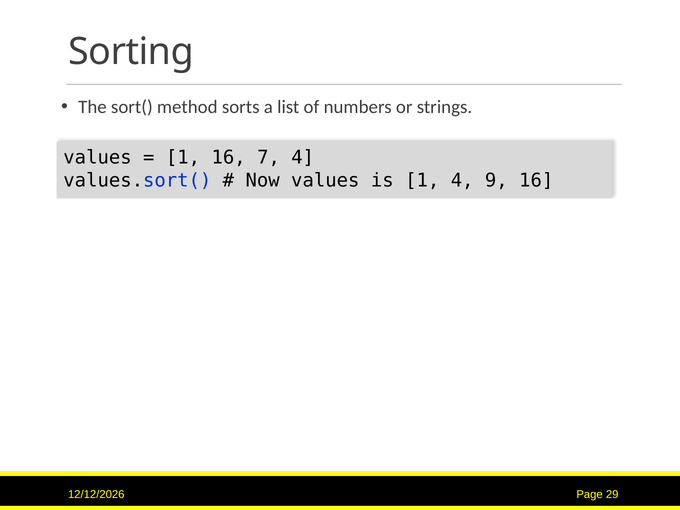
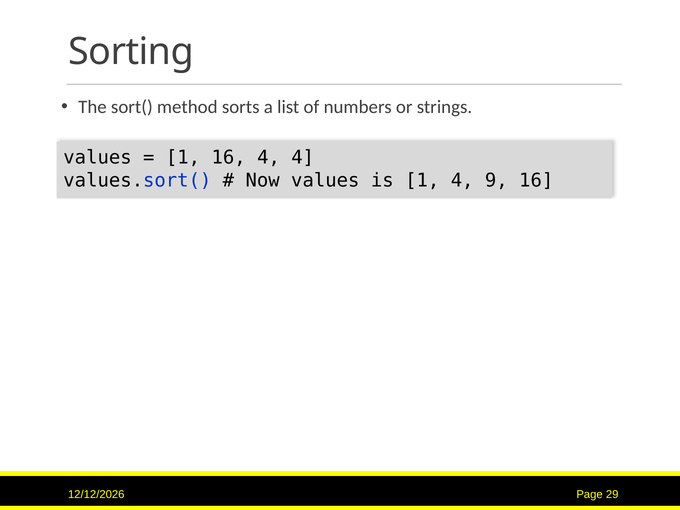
16 7: 7 -> 4
